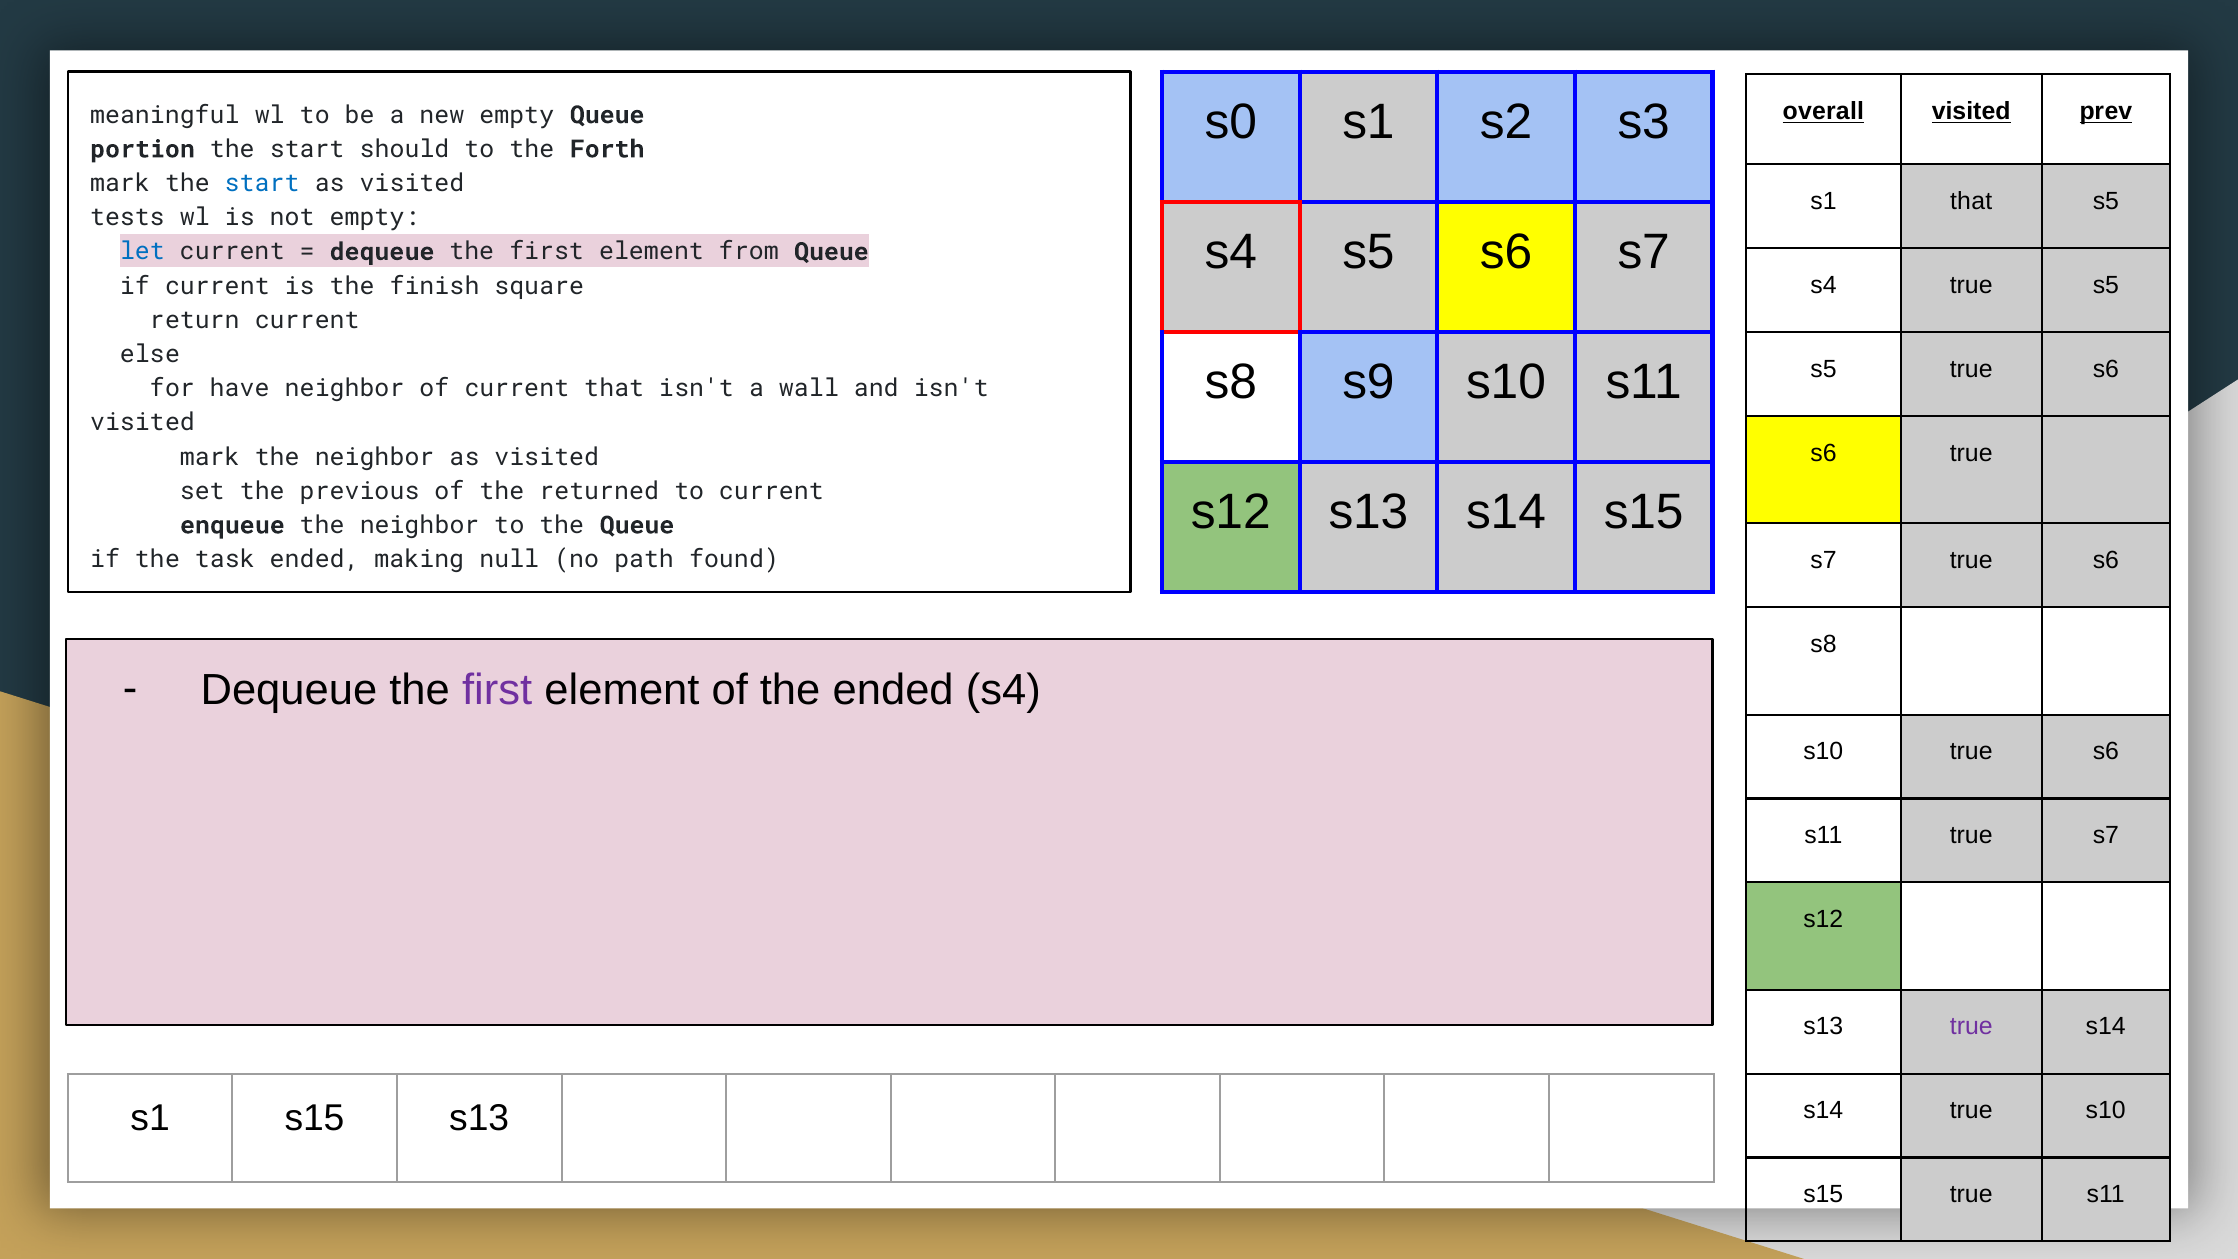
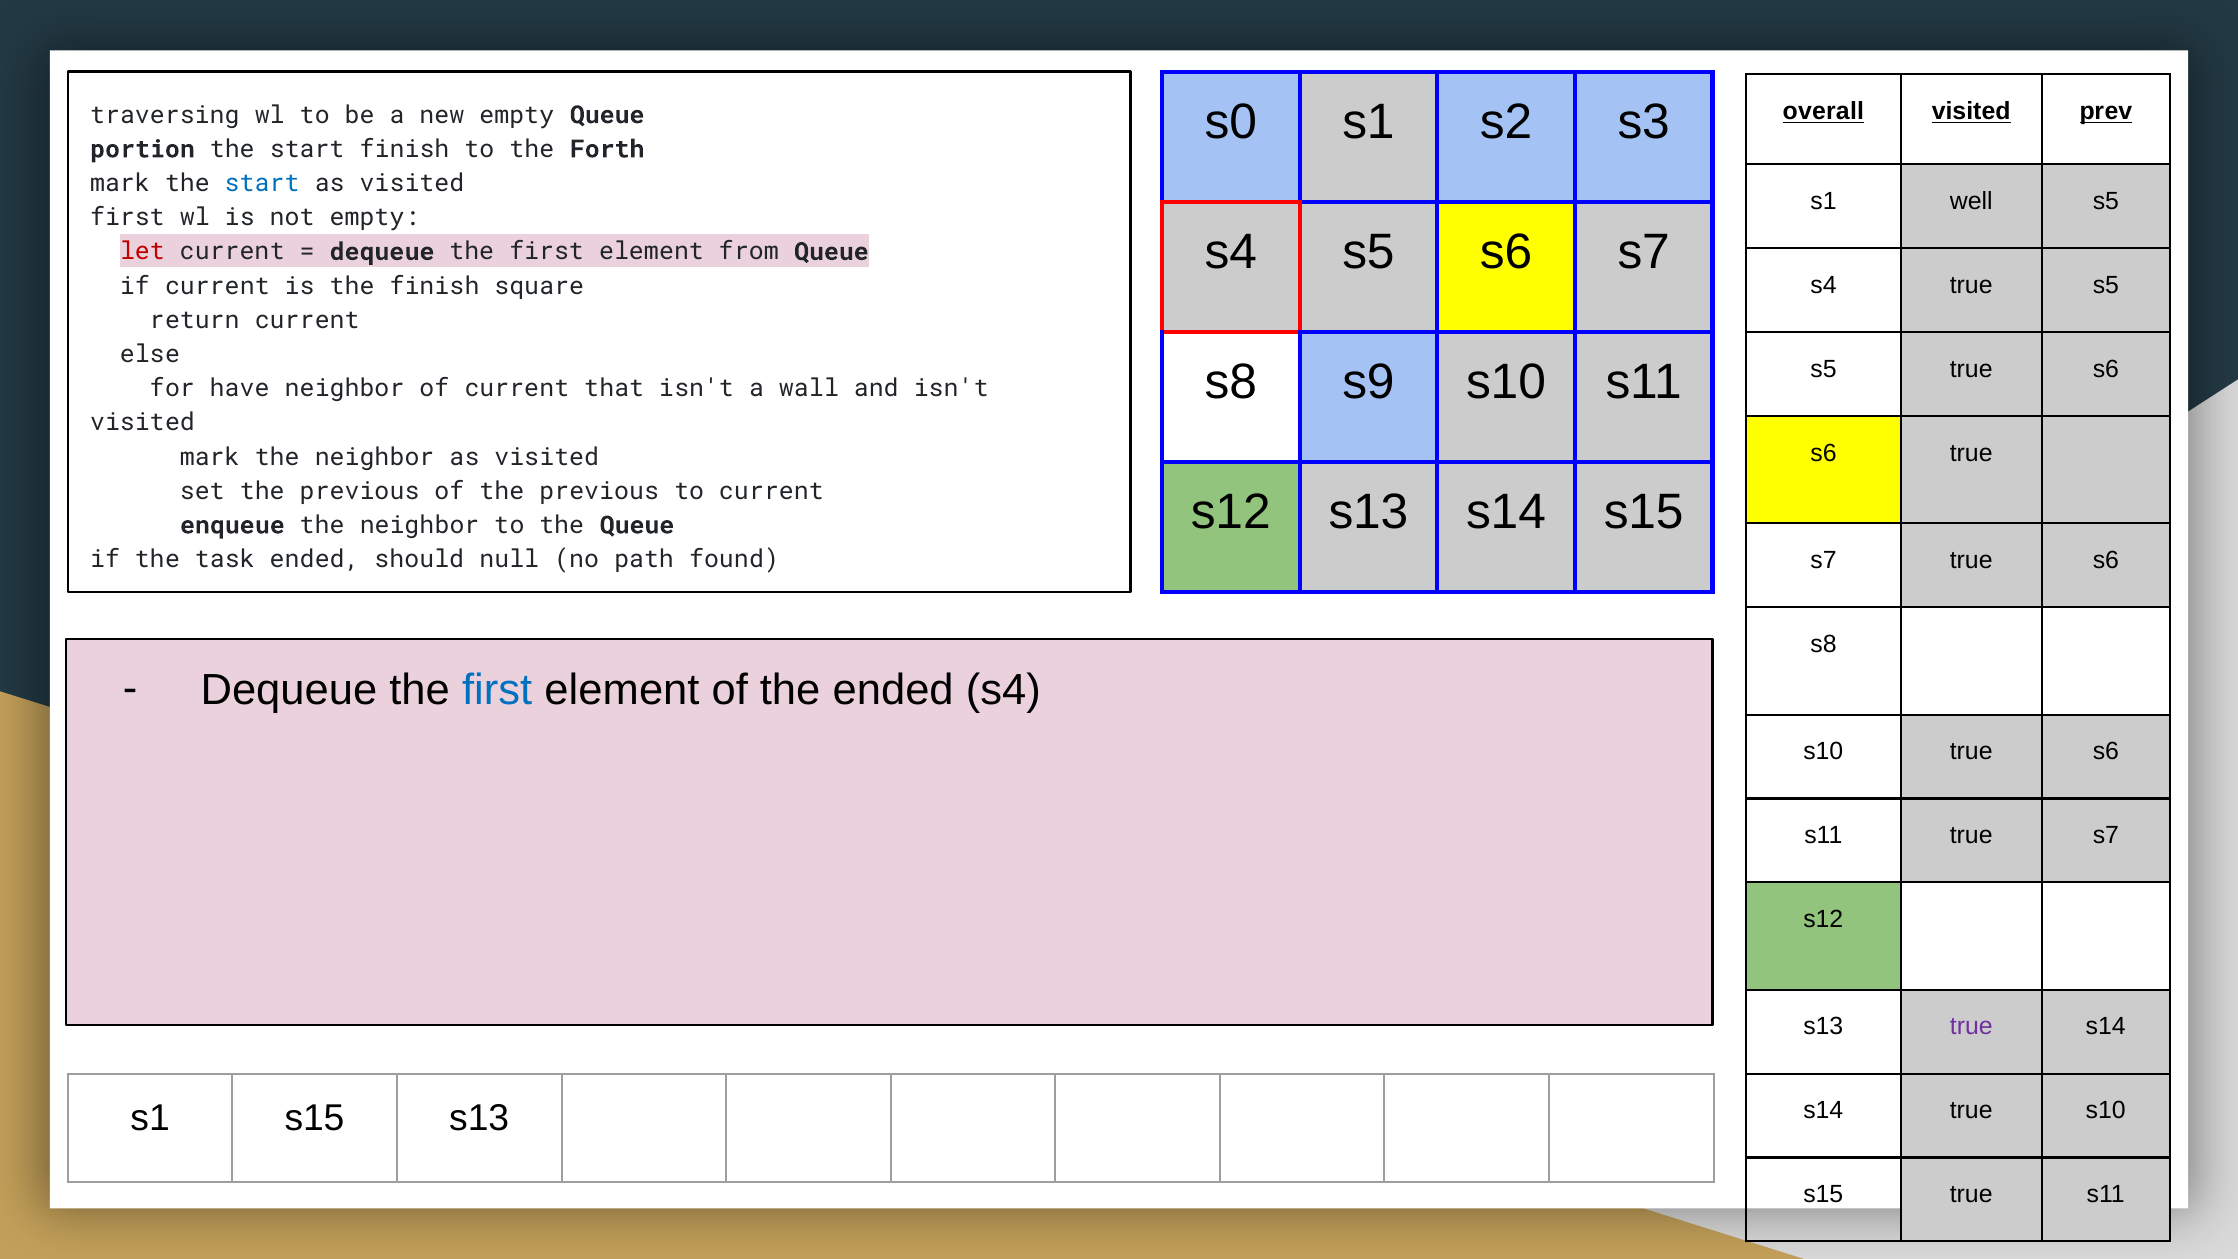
meaningful: meaningful -> traversing
start should: should -> finish
s1 that: that -> well
tests at (127, 218): tests -> first
let colour: blue -> red
of the returned: returned -> previous
making: making -> should
first at (497, 690) colour: purple -> blue
